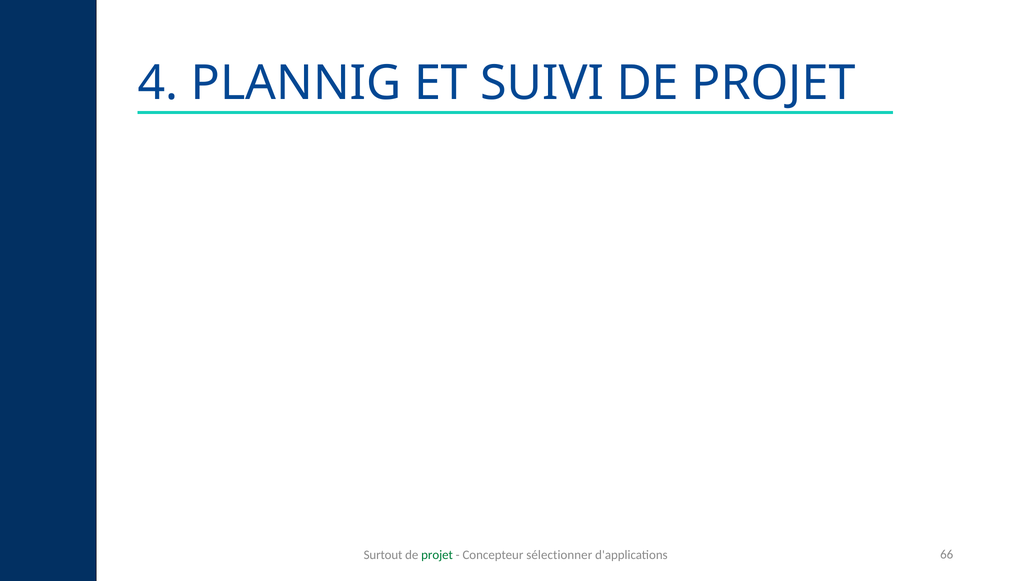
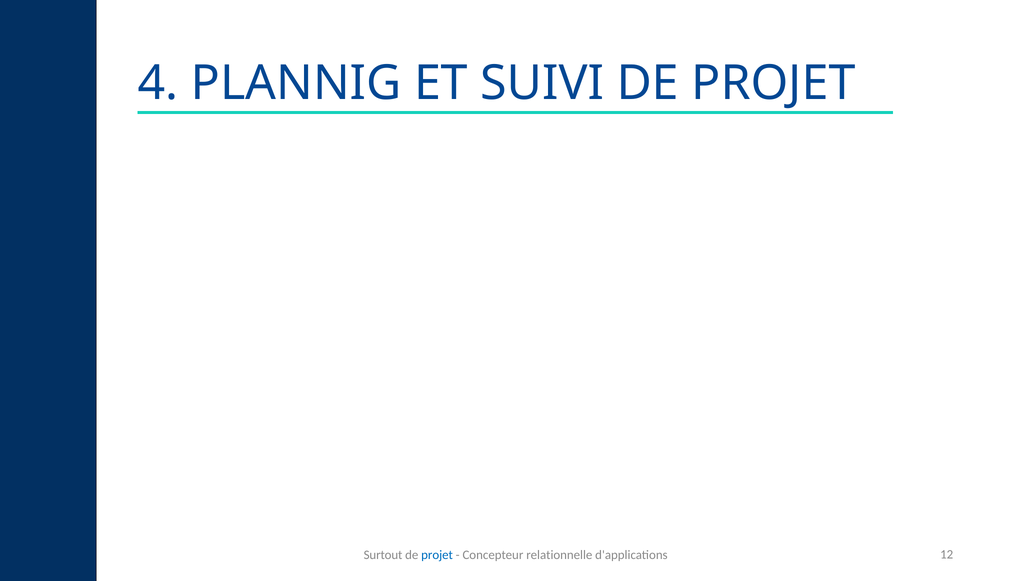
projet at (437, 554) colour: green -> blue
sélectionner: sélectionner -> relationnelle
66: 66 -> 12
